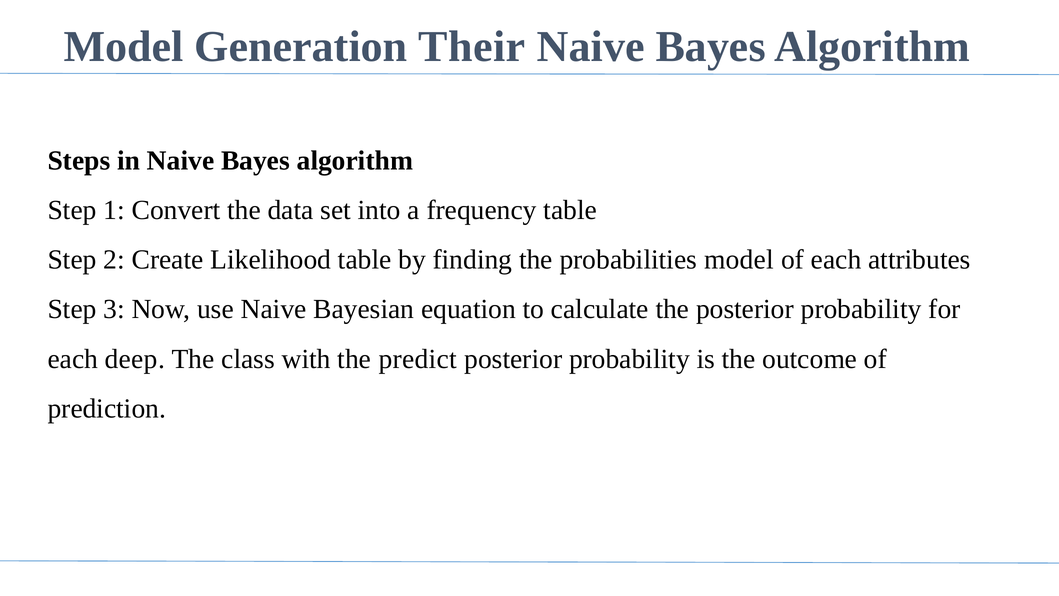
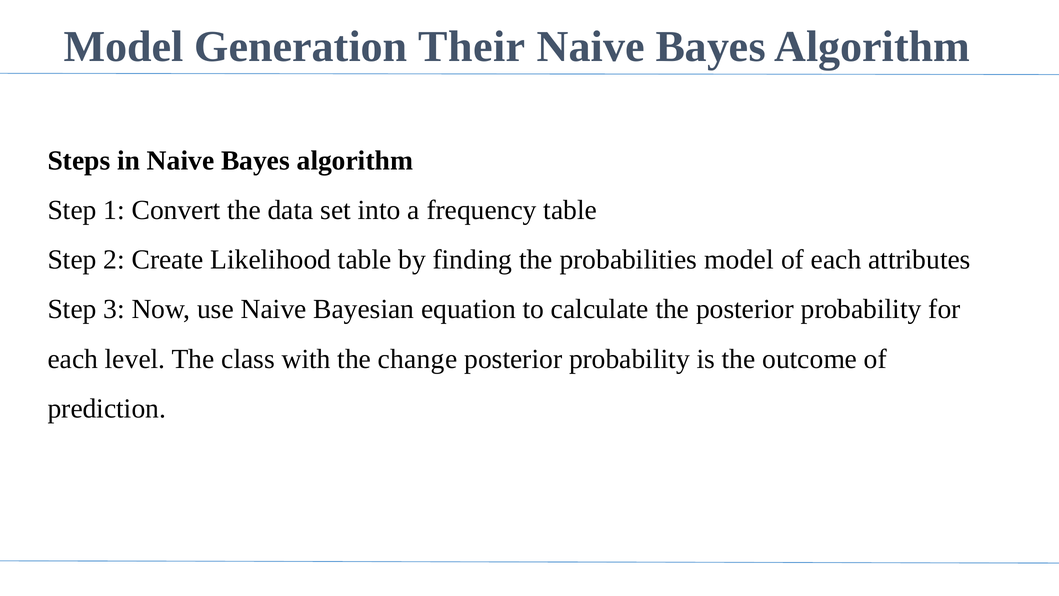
deep: deep -> level
predict: predict -> change
